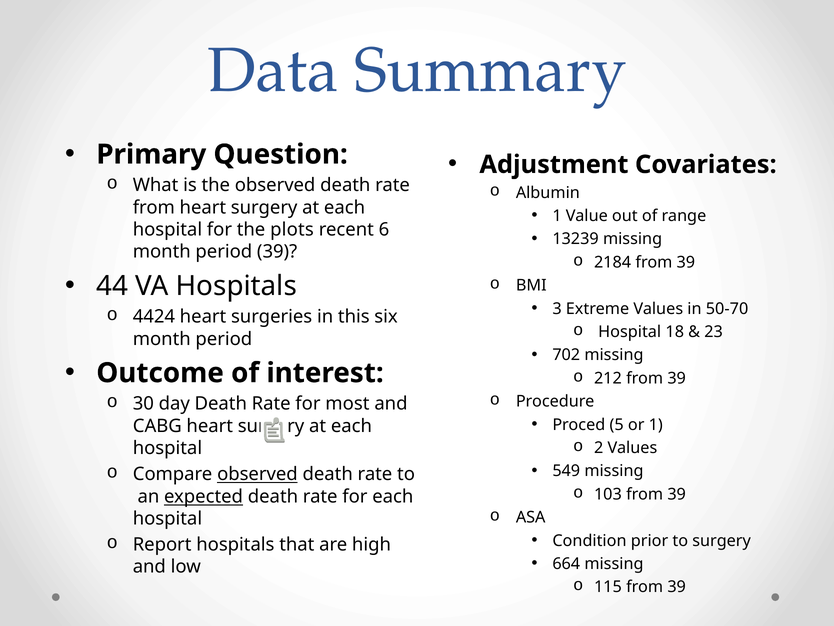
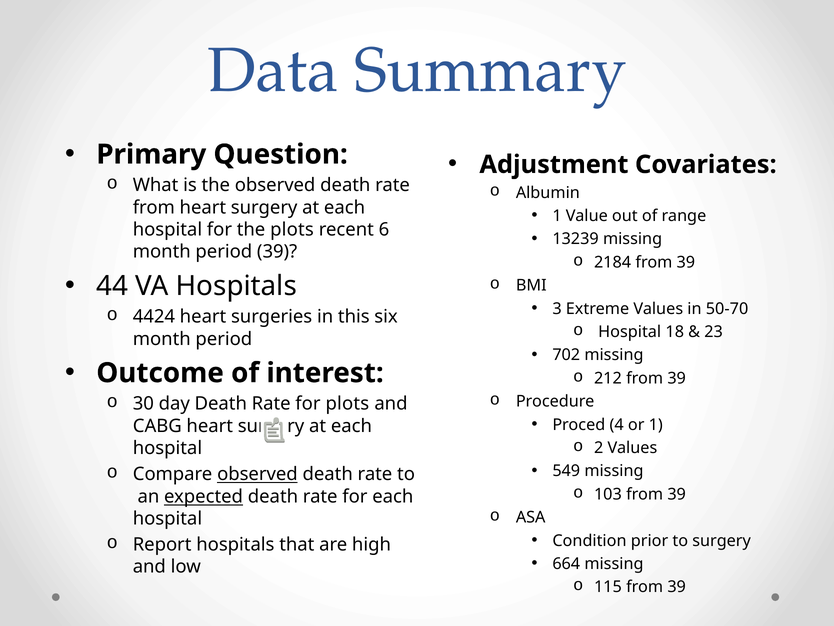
for most: most -> plots
5: 5 -> 4
